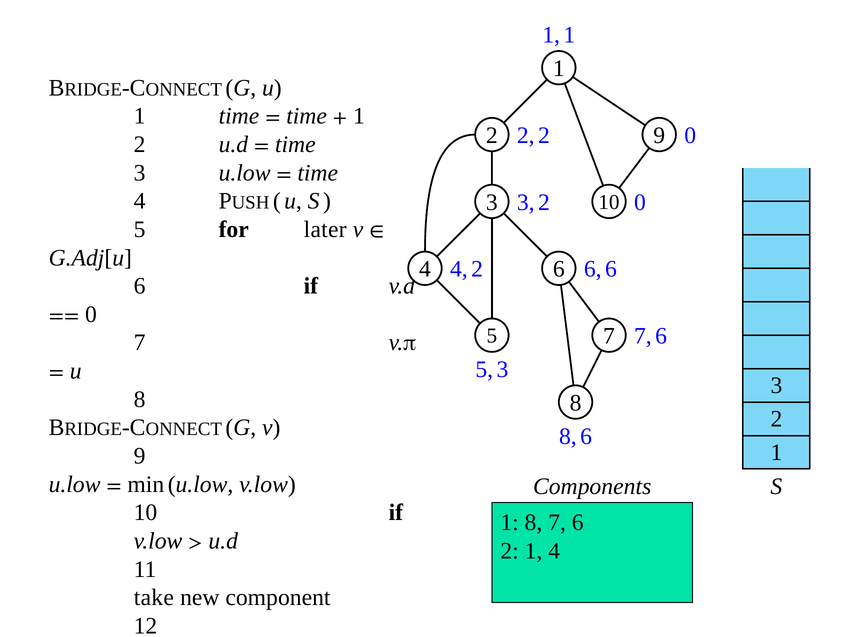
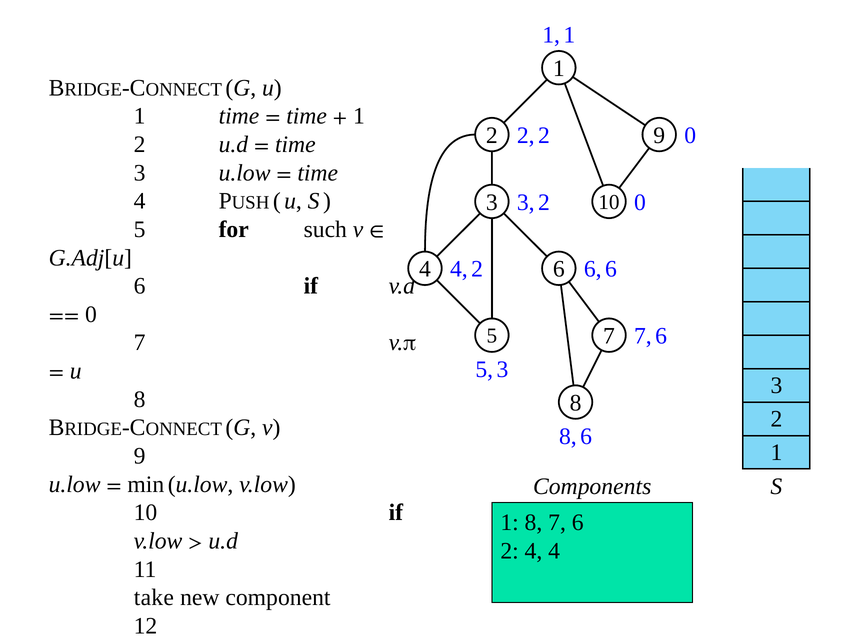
later: later -> such
1 at (533, 551): 1 -> 4
